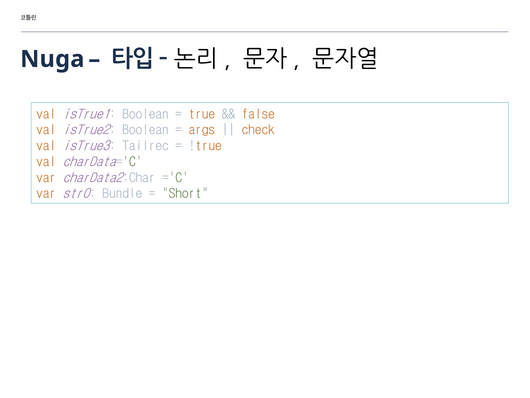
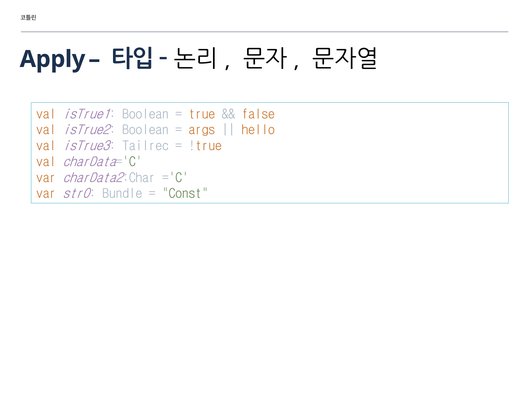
Nuga: Nuga -> Apply
check: check -> hello
Short: Short -> Const
